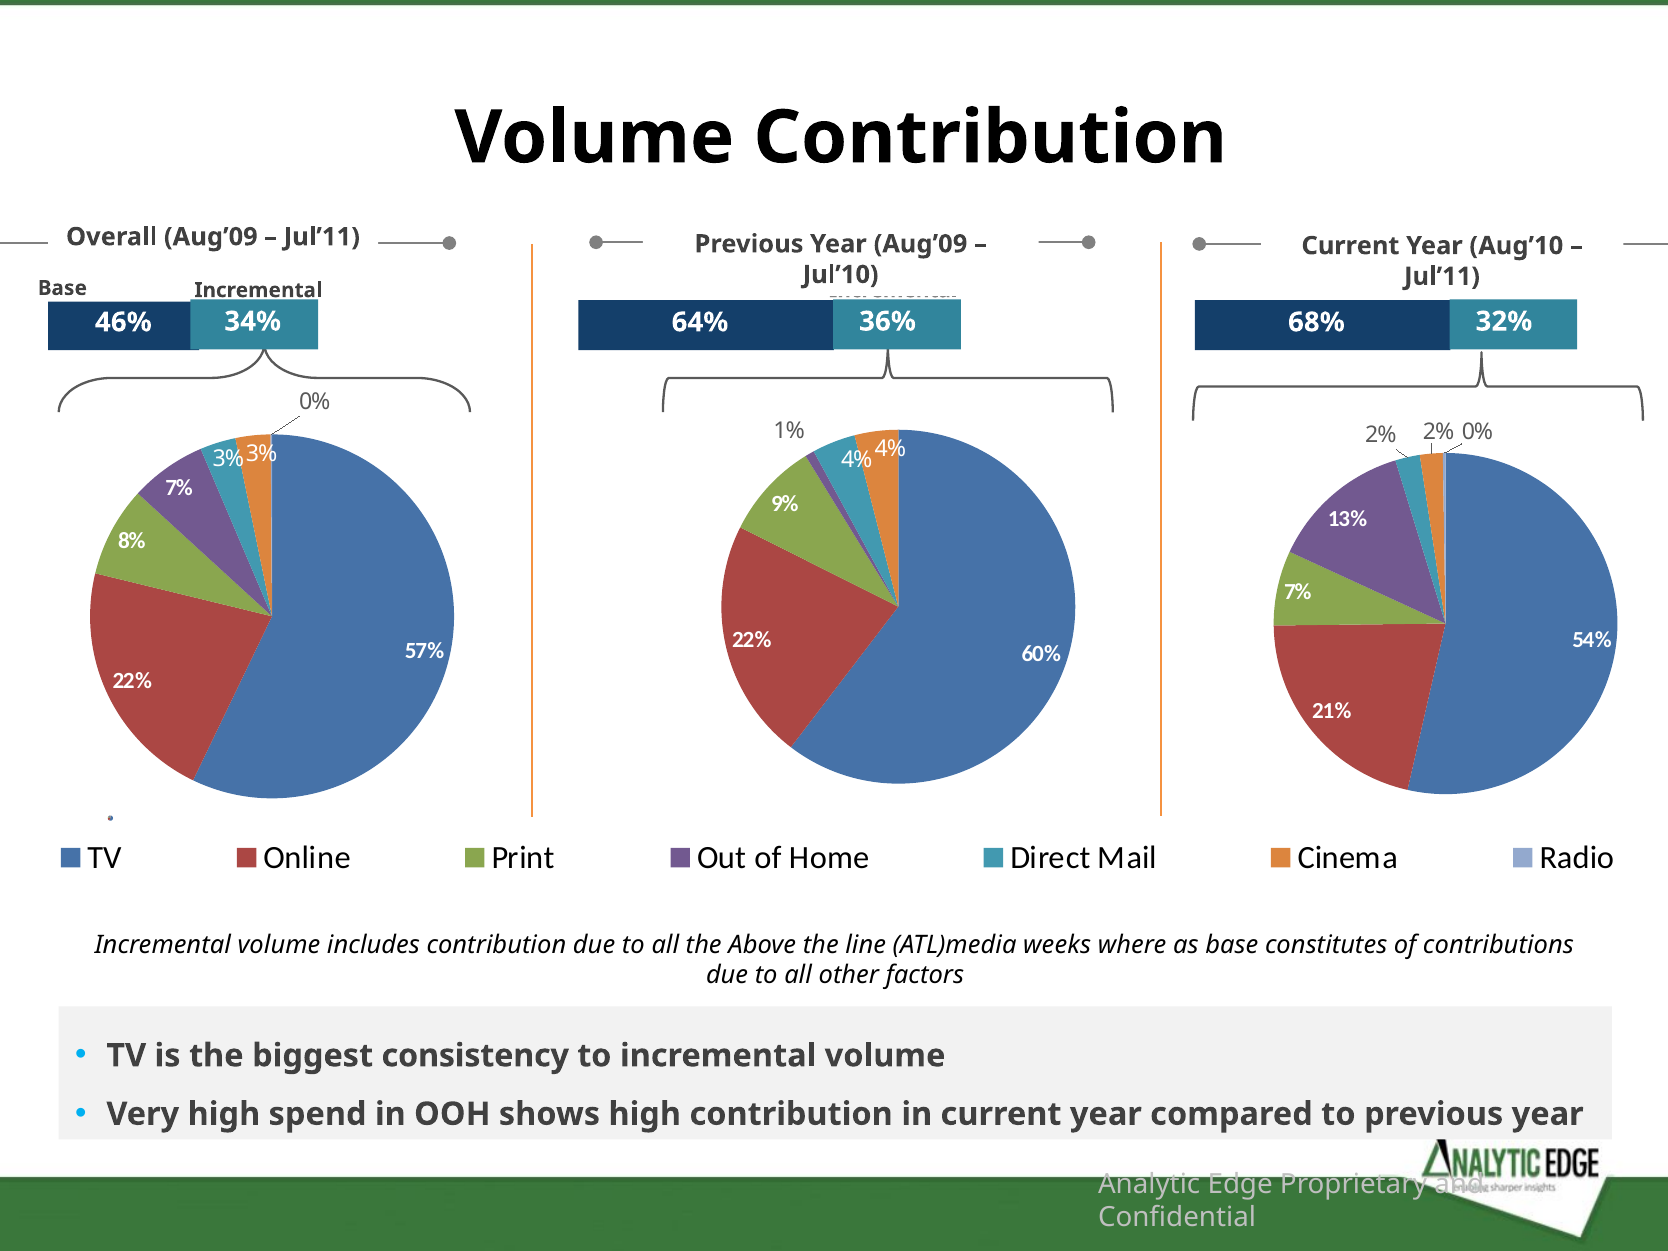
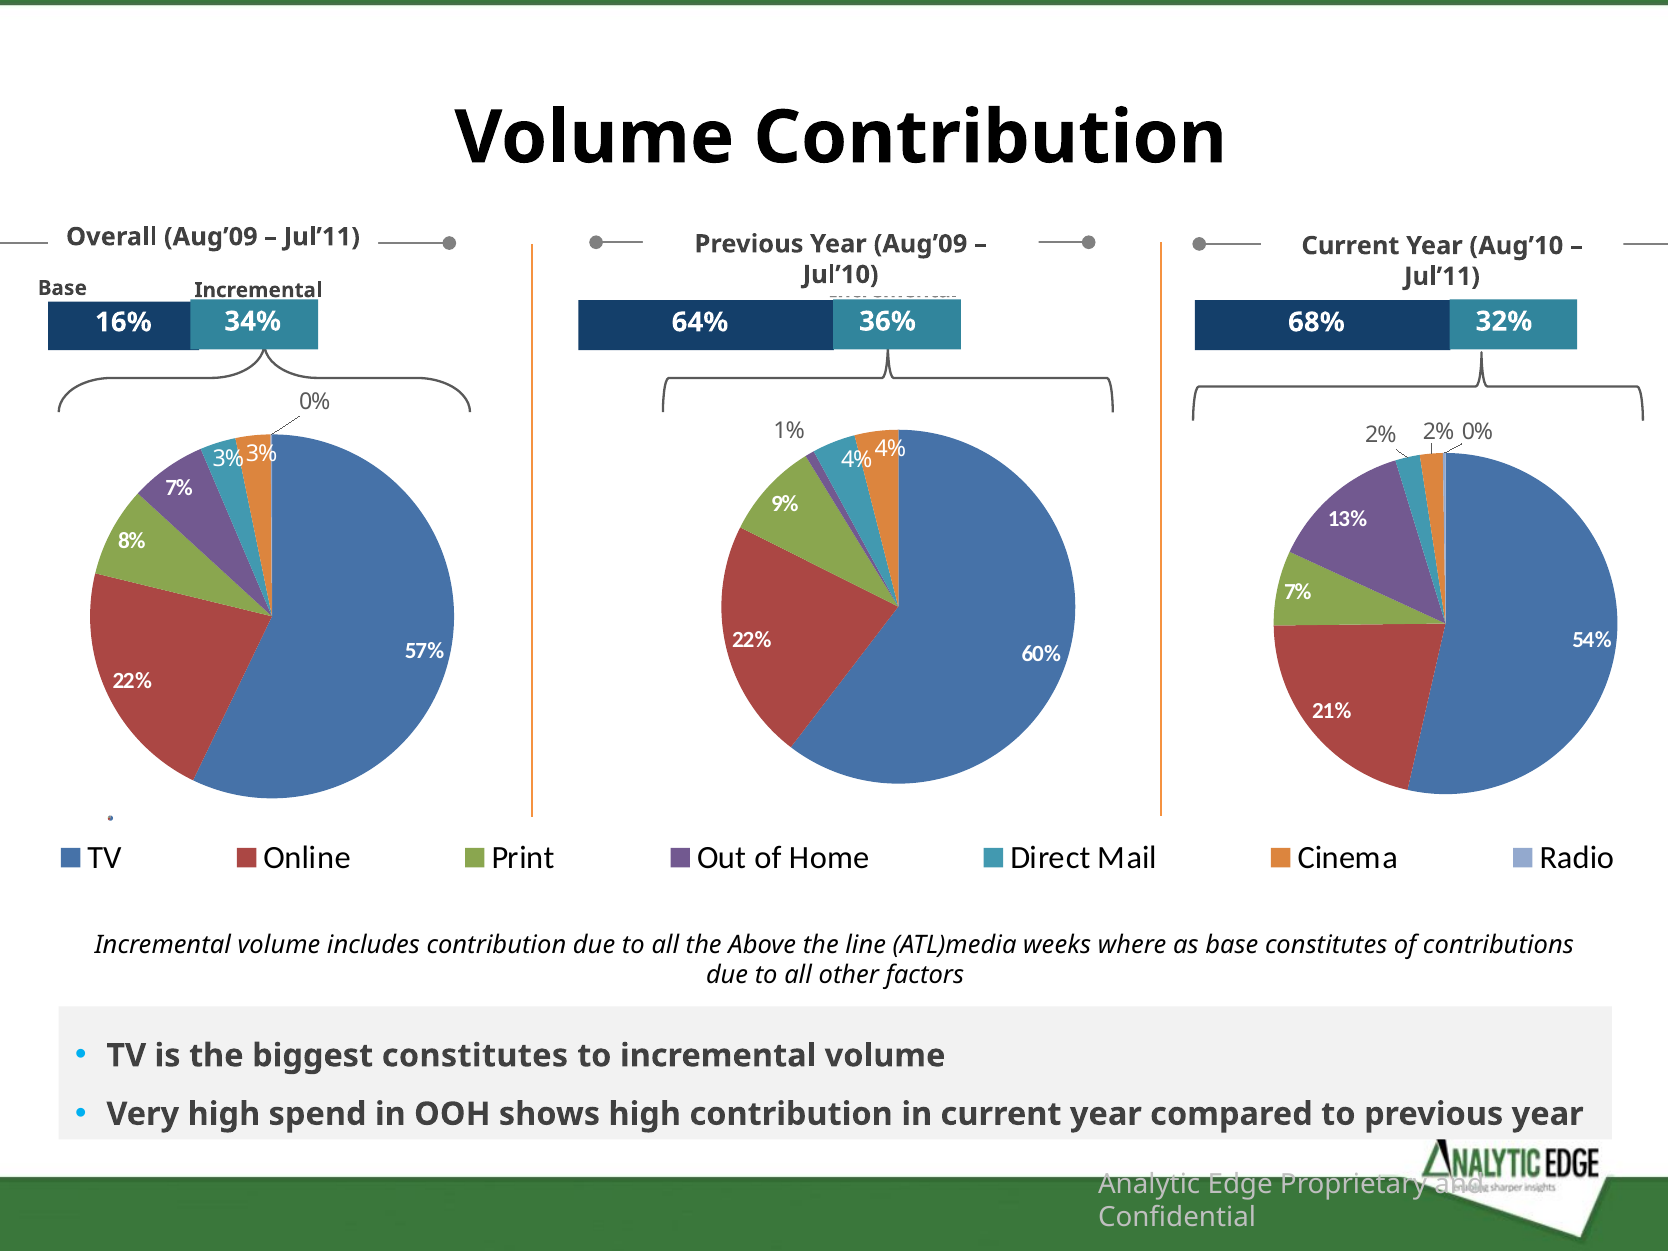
46%: 46% -> 16%
biggest consistency: consistency -> constitutes
